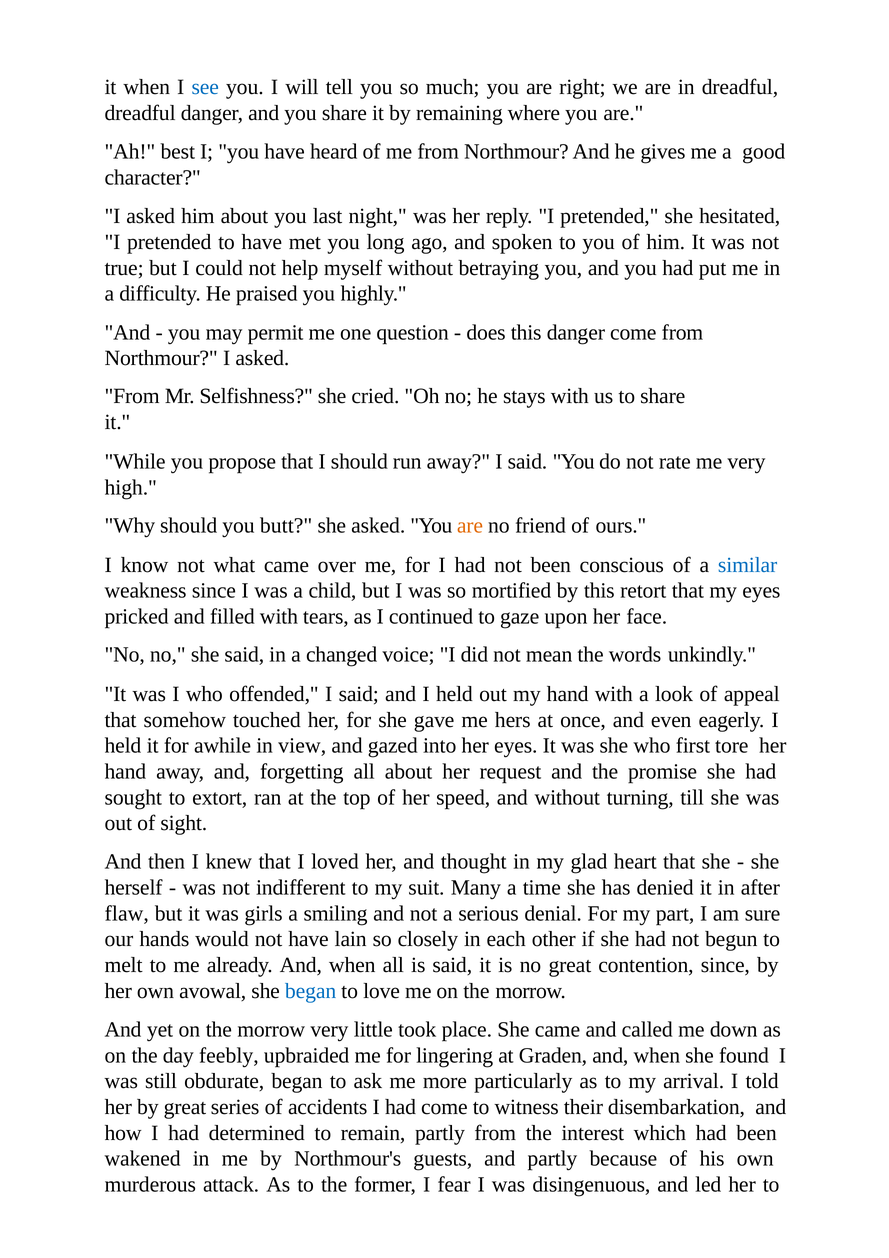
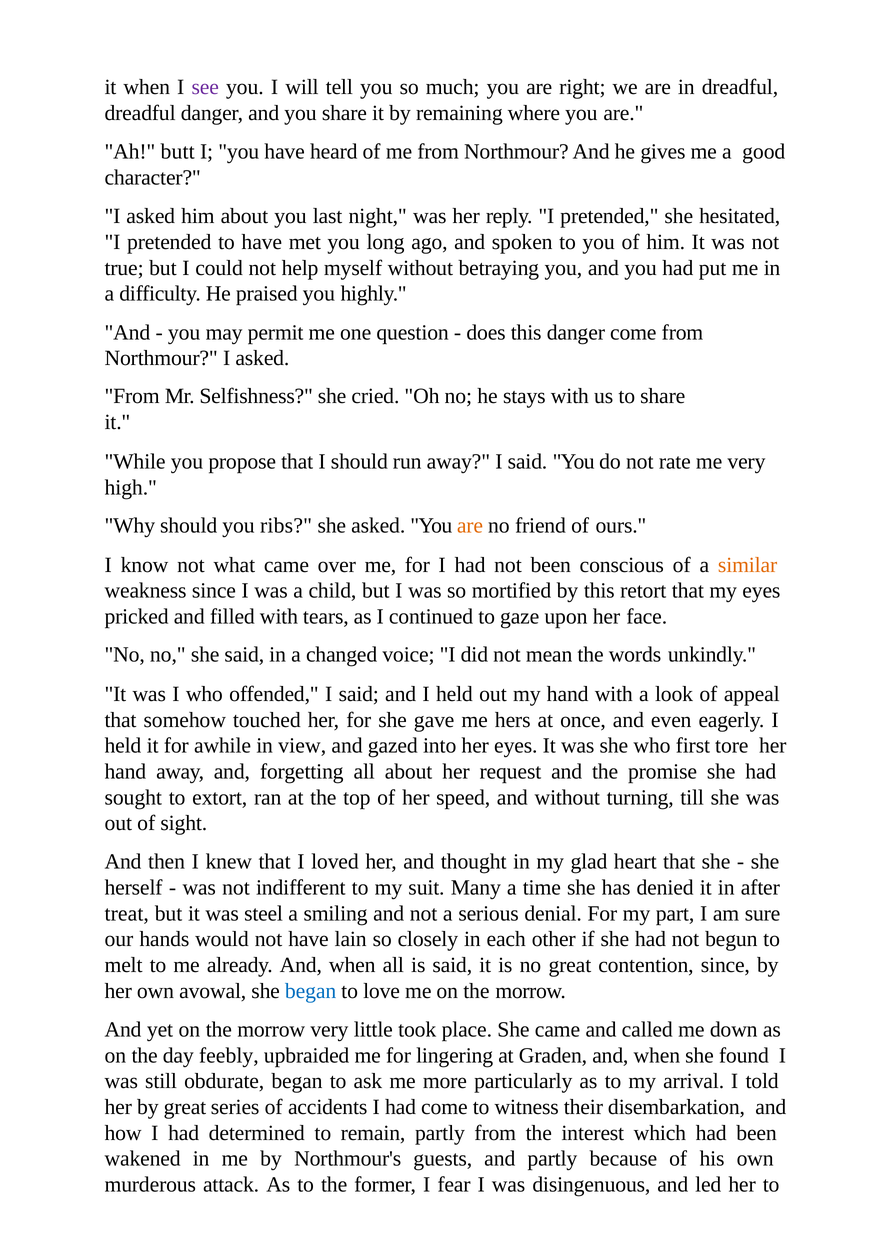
see colour: blue -> purple
best: best -> butt
butt: butt -> ribs
similar colour: blue -> orange
flaw: flaw -> treat
girls: girls -> steel
